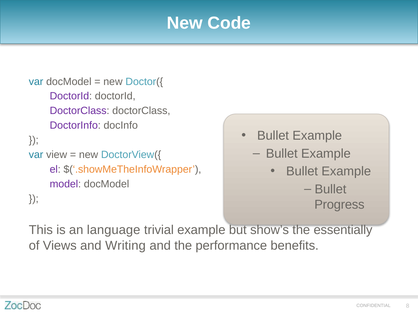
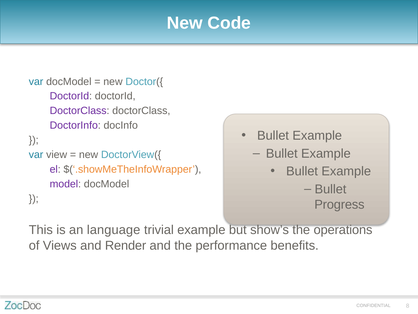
essentially: essentially -> operations
Writing: Writing -> Render
